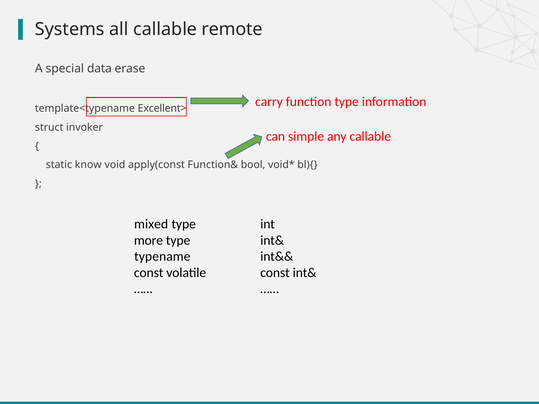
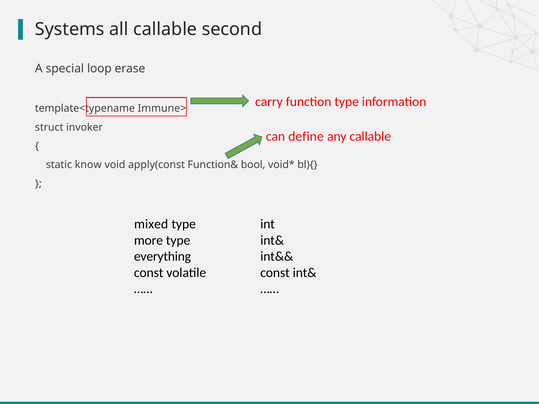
remote: remote -> second
data: data -> loop
Excellent>: Excellent> -> Immune>
simple: simple -> define
typename: typename -> everything
